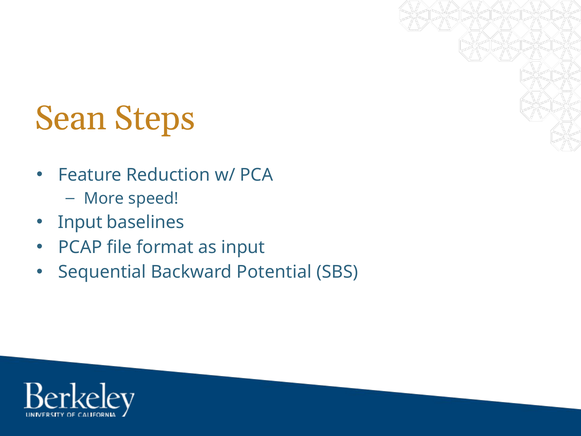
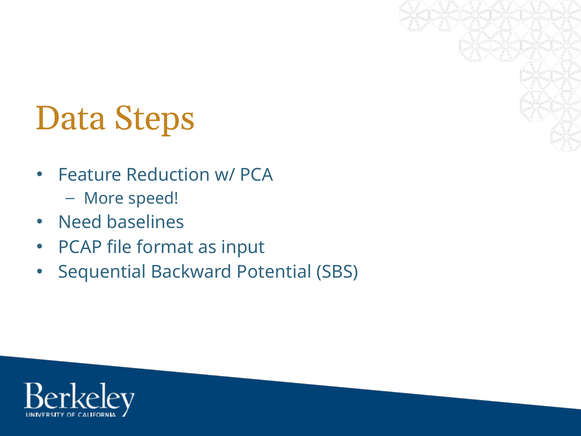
Sean: Sean -> Data
Input at (80, 222): Input -> Need
